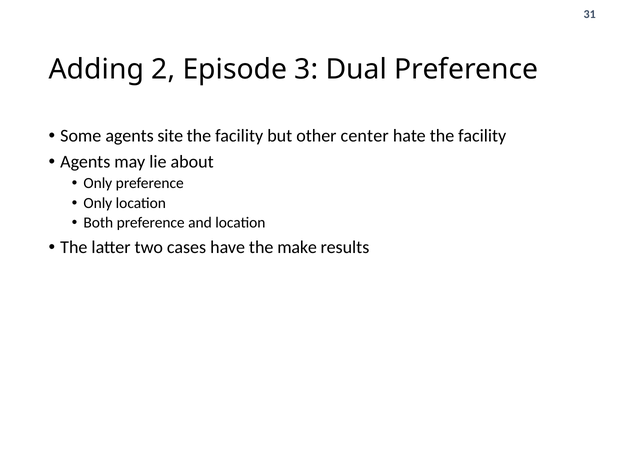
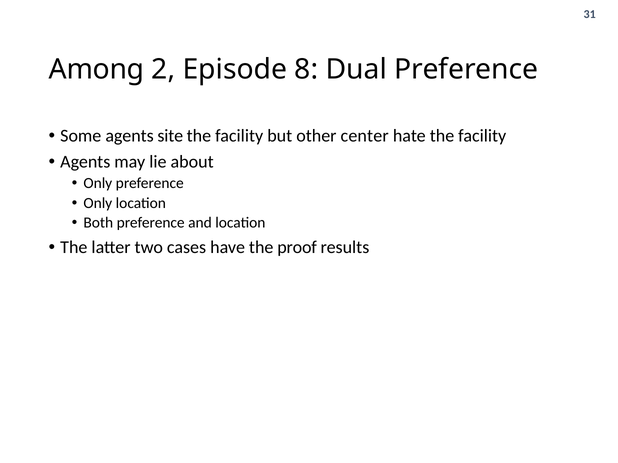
Adding: Adding -> Among
3: 3 -> 8
make: make -> proof
